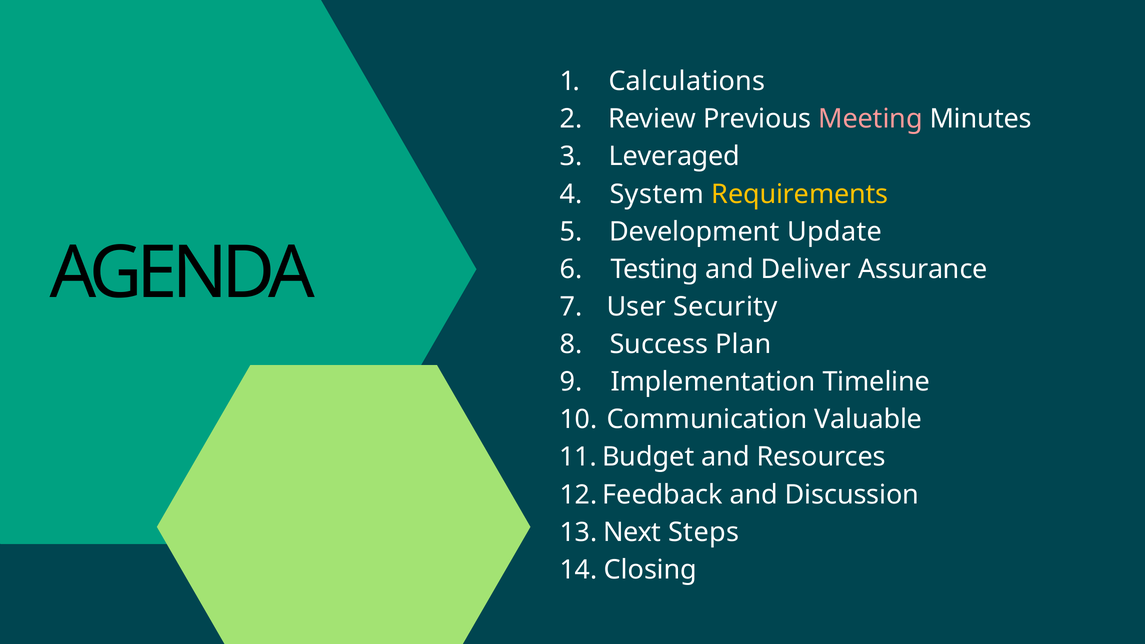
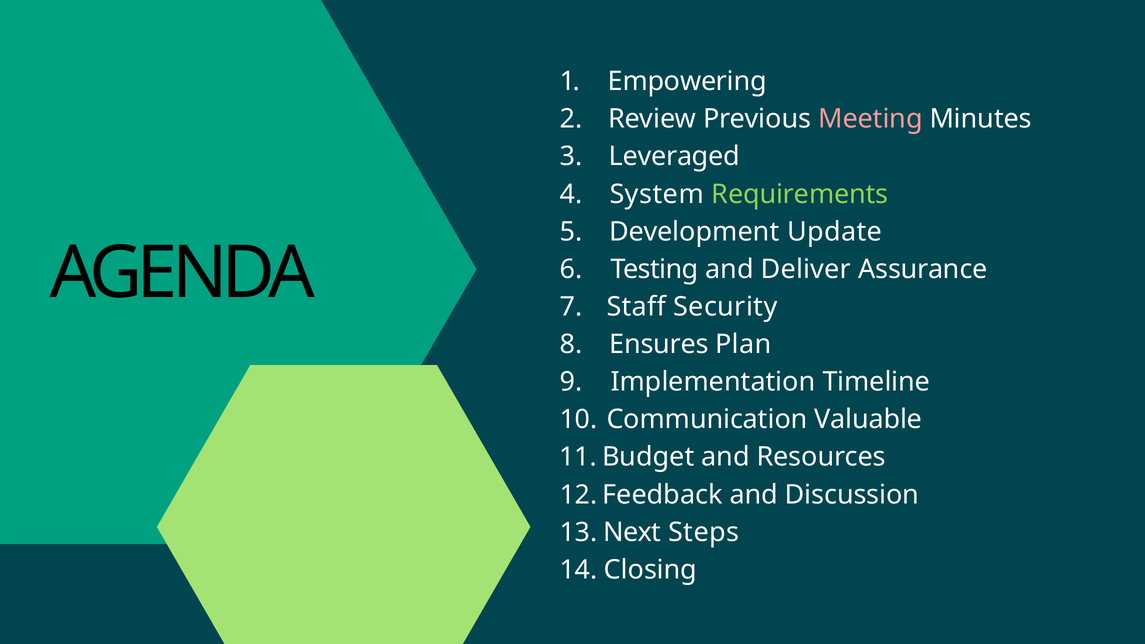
Calculations: Calculations -> Empowering
Requirements colour: yellow -> light green
User: User -> Staff
Success: Success -> Ensures
